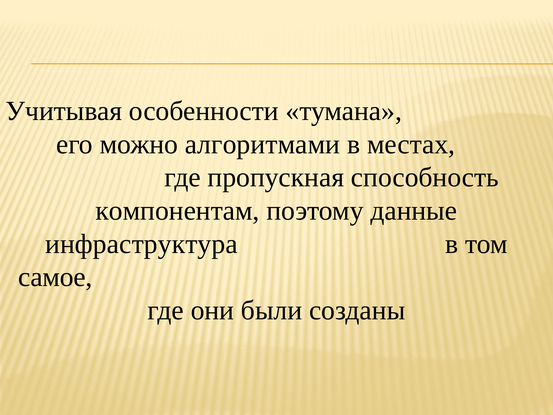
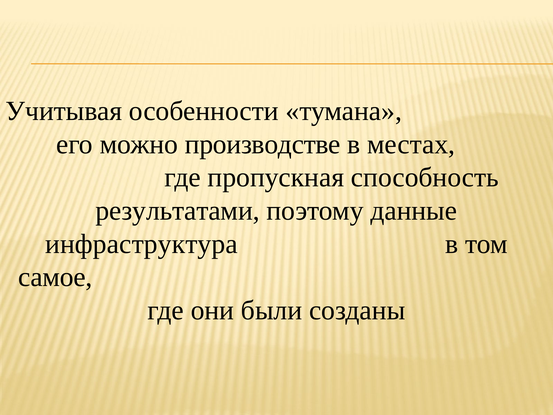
алгоритмами: алгоритмами -> производстве
компонентам: компонентам -> результатами
